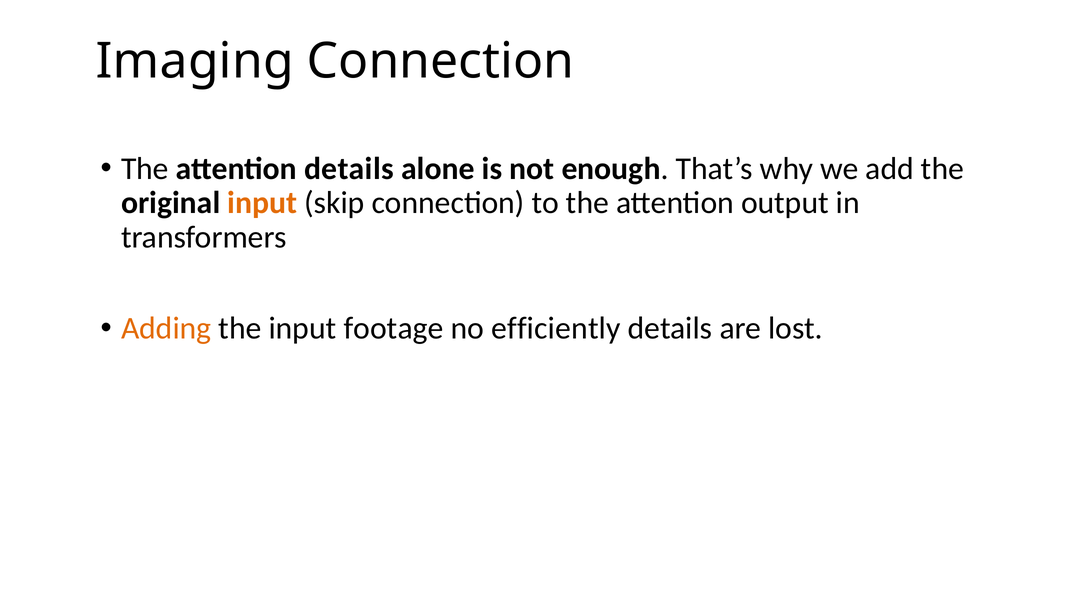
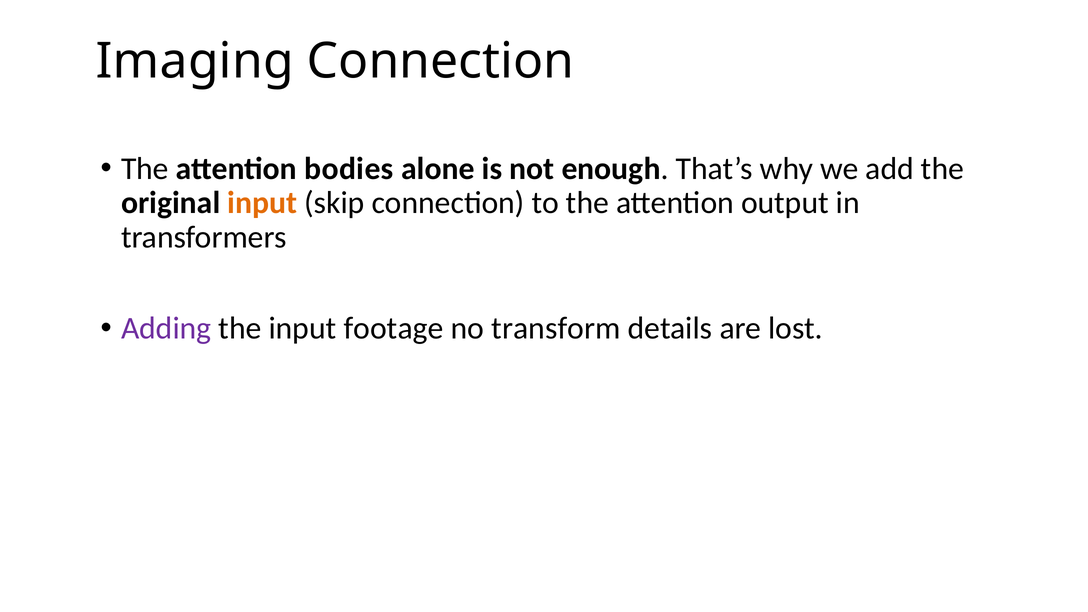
attention details: details -> bodies
Adding colour: orange -> purple
efficiently: efficiently -> transform
